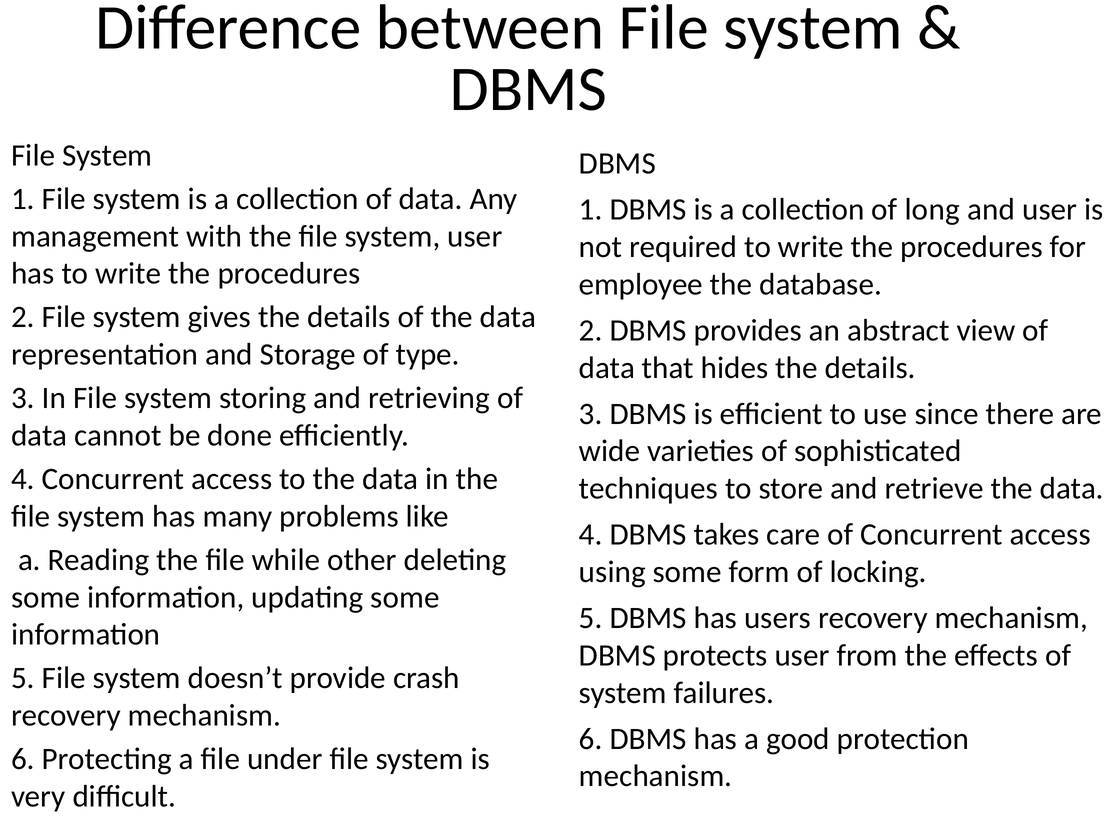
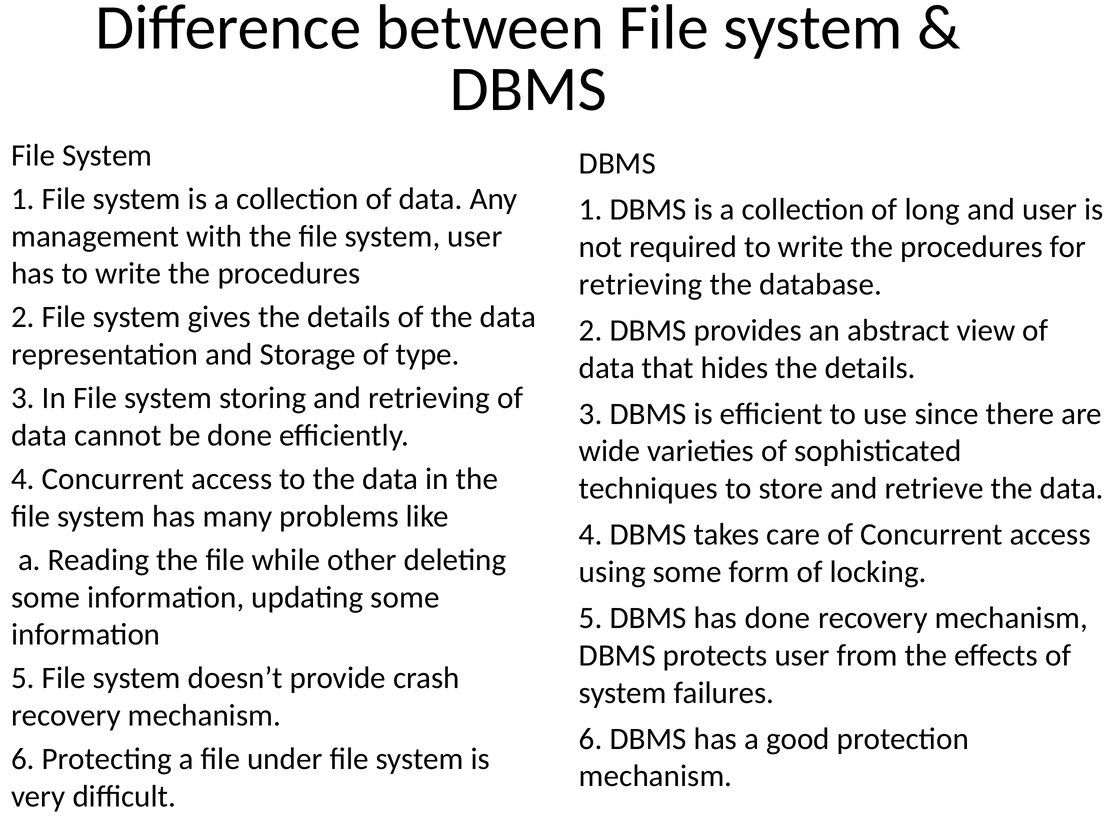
employee at (641, 284): employee -> retrieving
has users: users -> done
